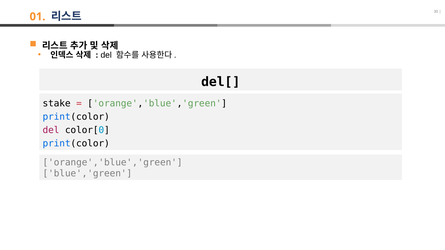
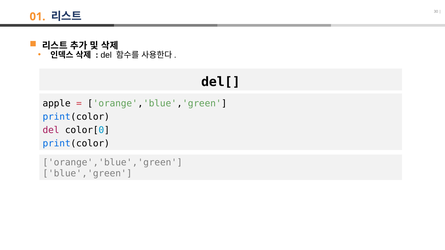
stake: stake -> apple
